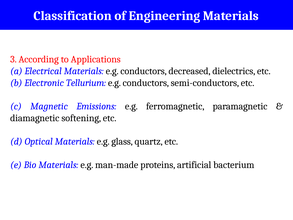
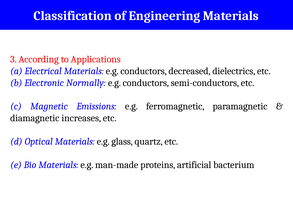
Tellurium: Tellurium -> Normally
softening: softening -> increases
